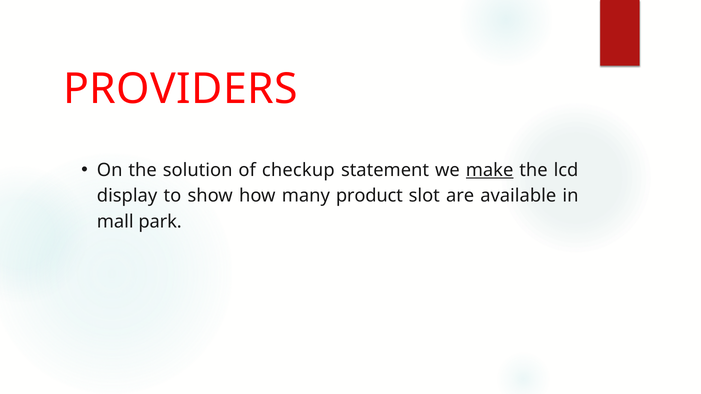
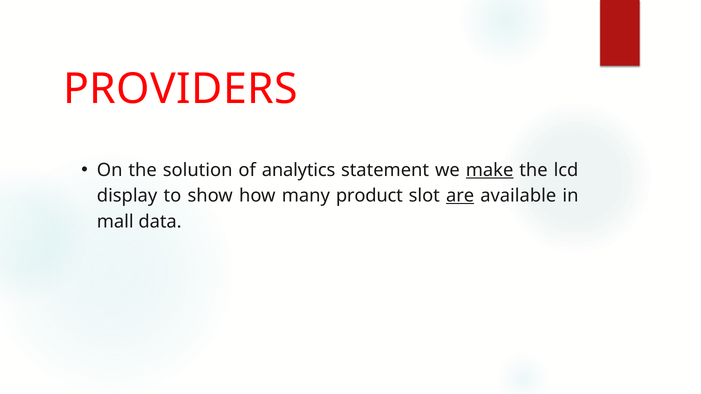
checkup: checkup -> analytics
are underline: none -> present
park: park -> data
